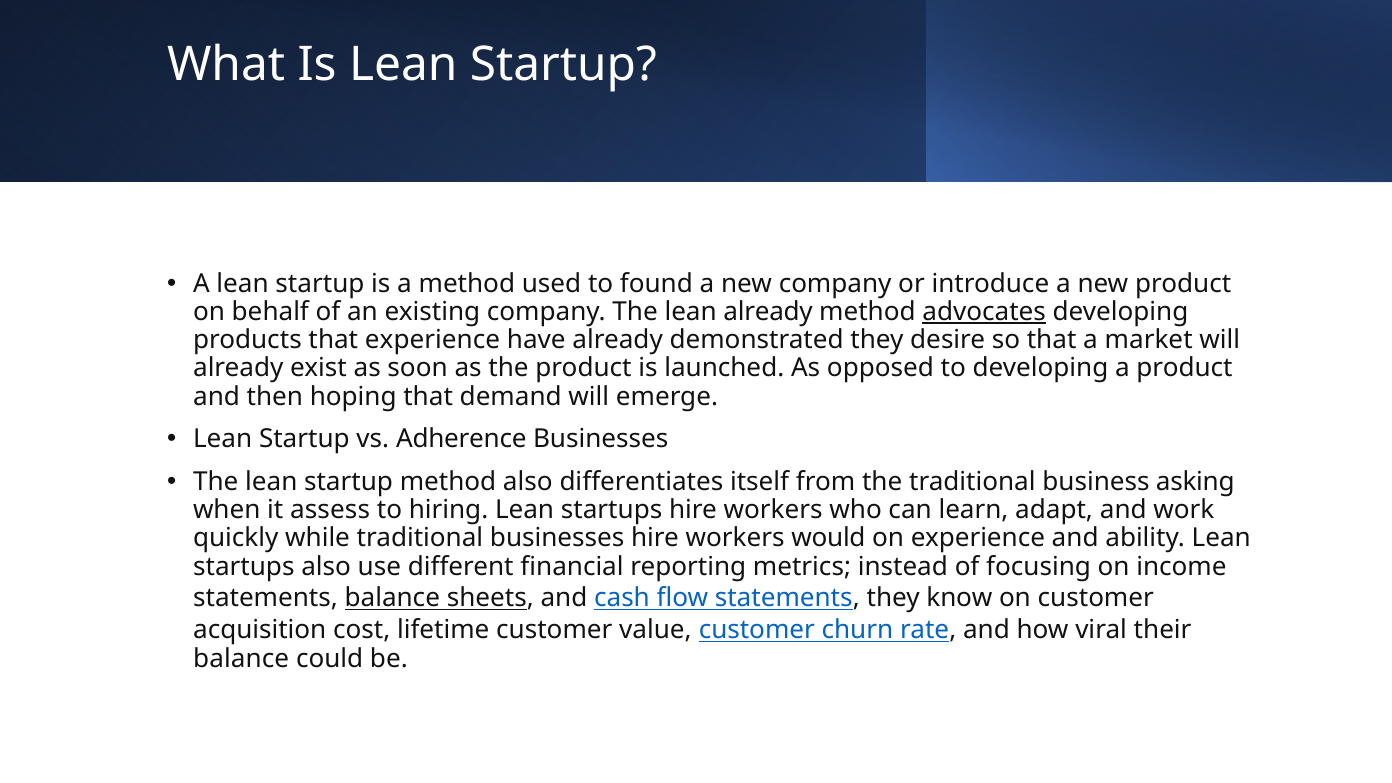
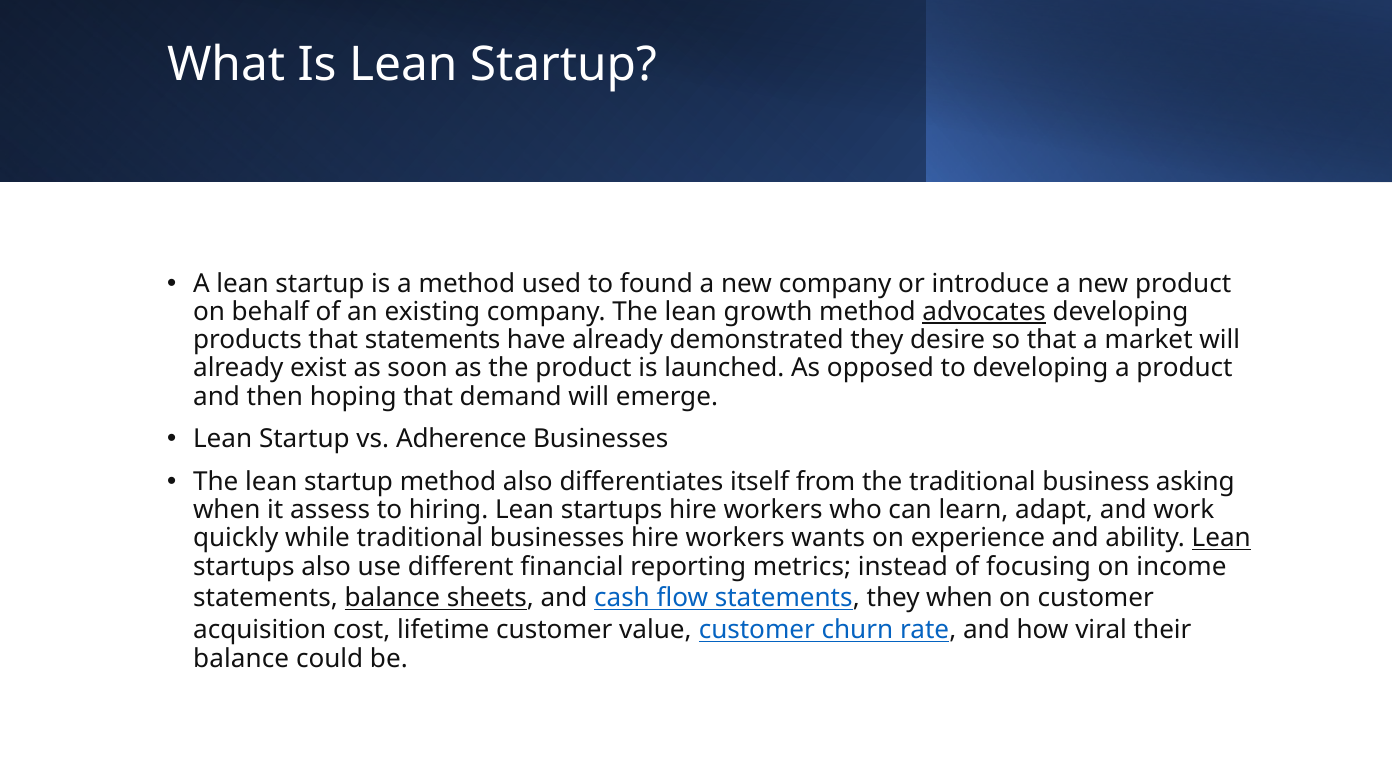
lean already: already -> growth
that experience: experience -> statements
would: would -> wants
Lean at (1221, 538) underline: none -> present
they know: know -> when
